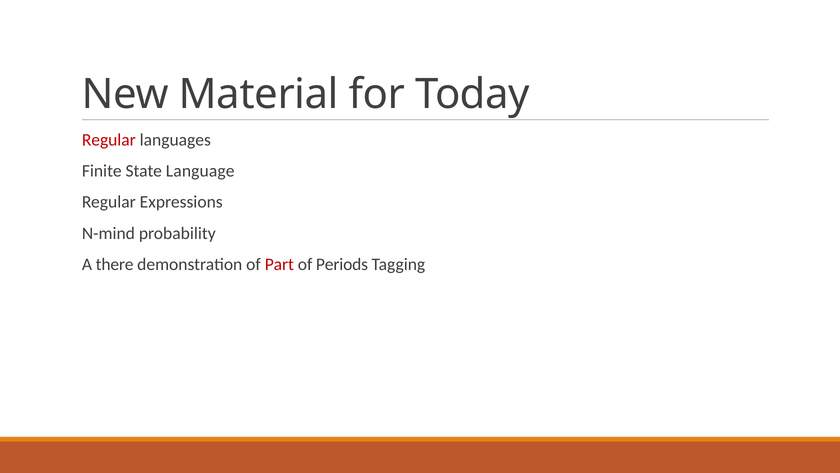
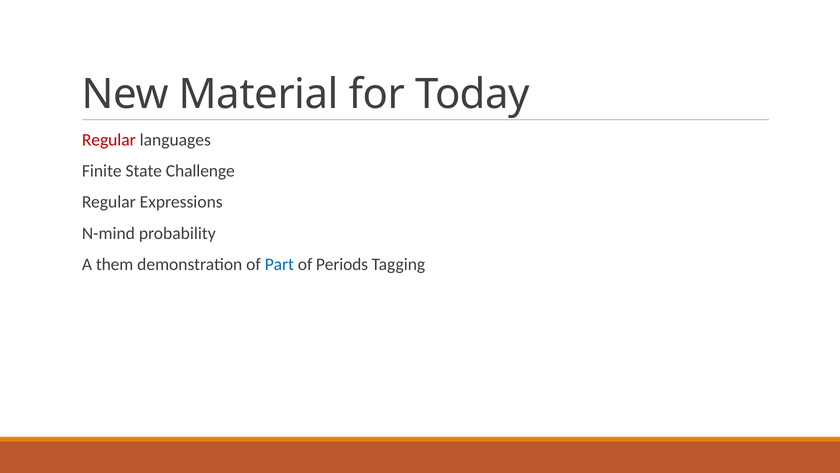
Language: Language -> Challenge
there: there -> them
Part colour: red -> blue
